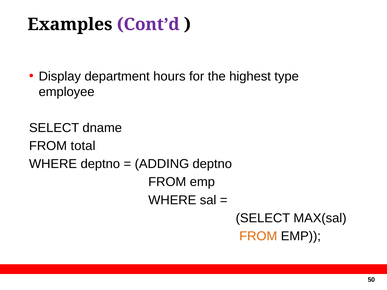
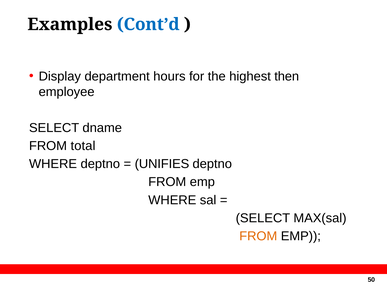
Cont’d colour: purple -> blue
type: type -> then
ADDING: ADDING -> UNIFIES
